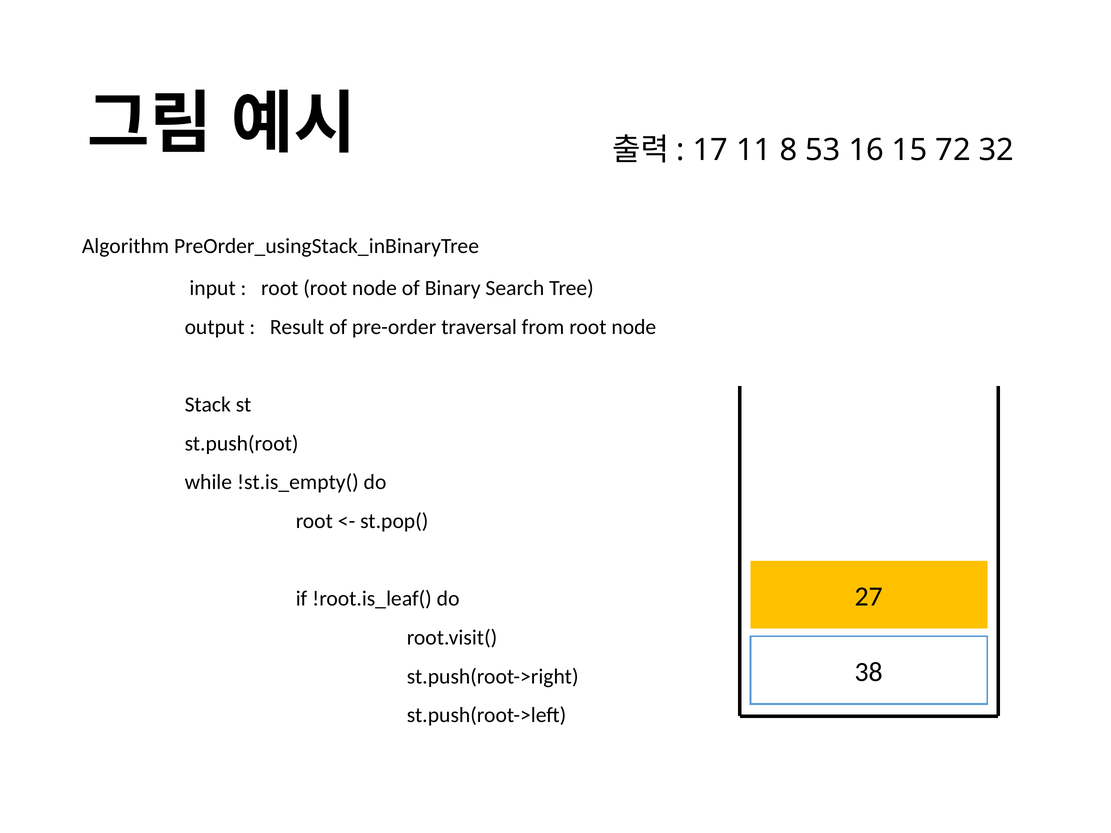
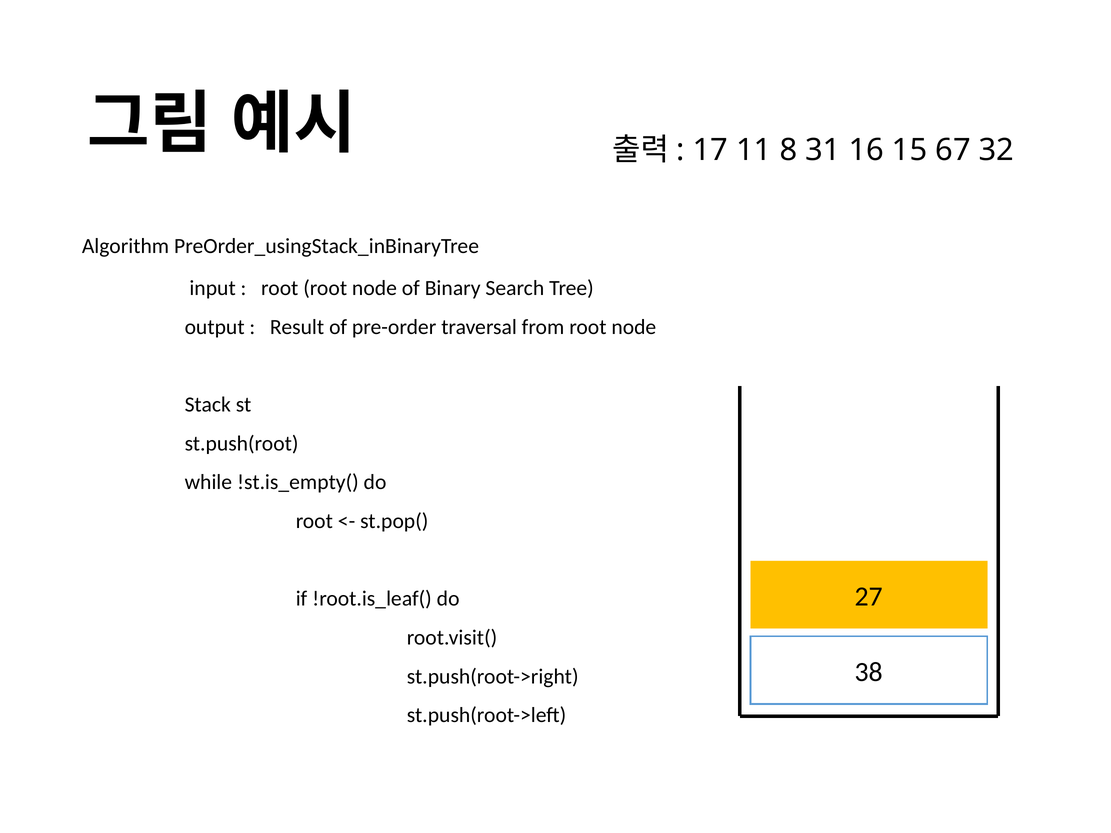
53: 53 -> 31
72: 72 -> 67
